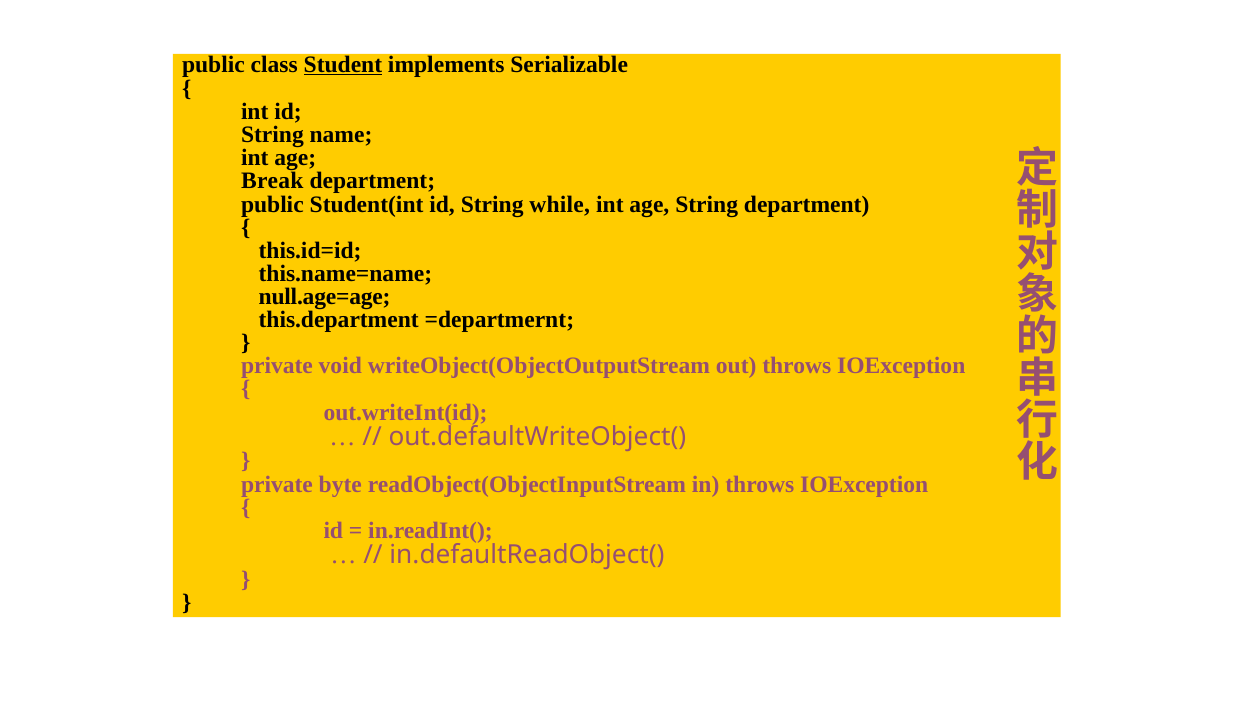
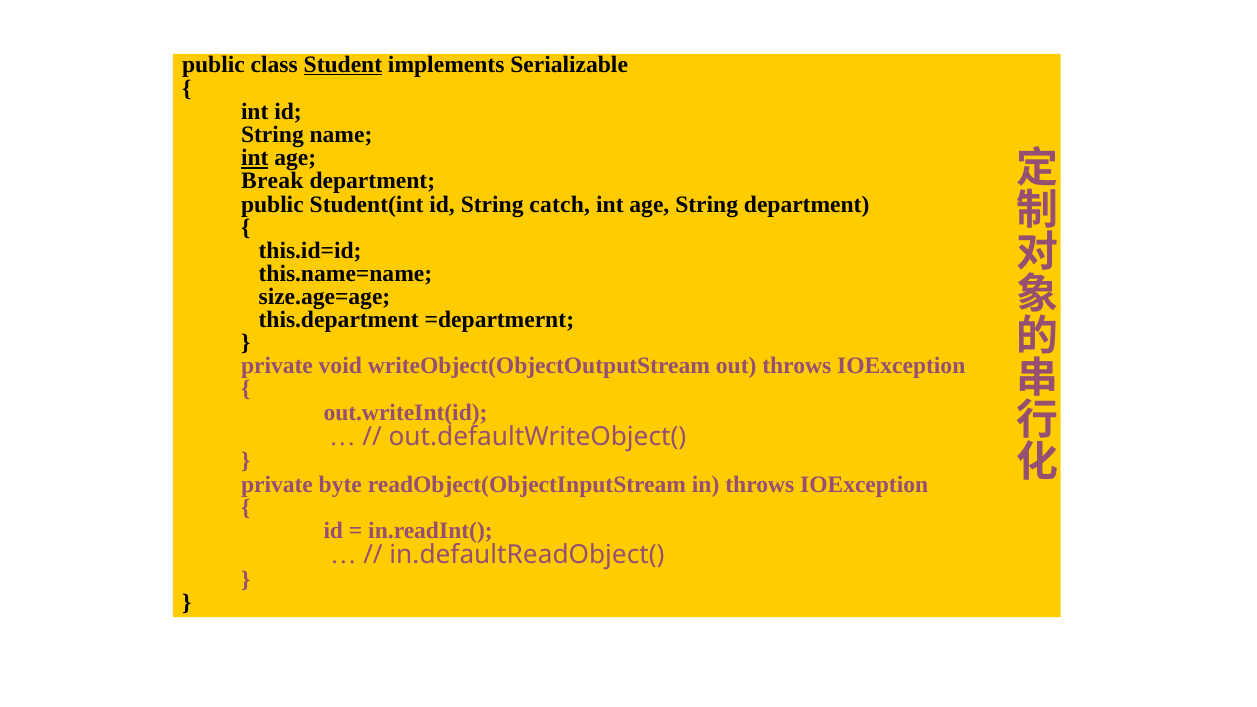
int at (255, 158) underline: none -> present
while: while -> catch
null.age=age: null.age=age -> size.age=age
